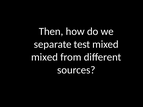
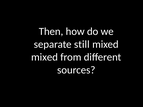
test: test -> still
